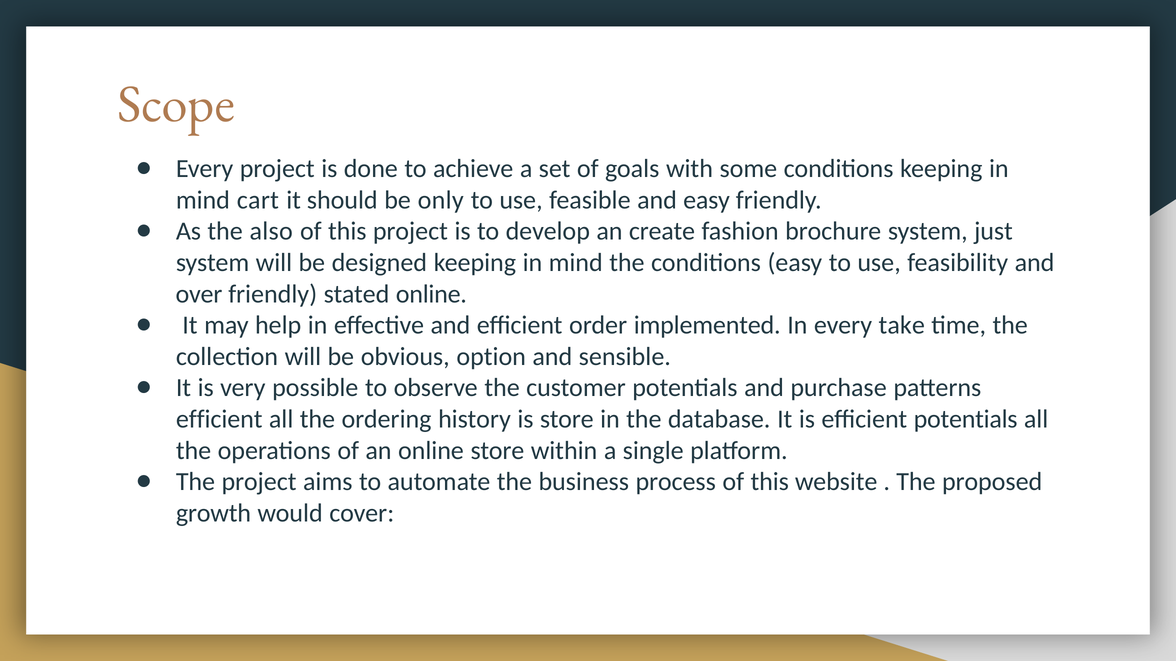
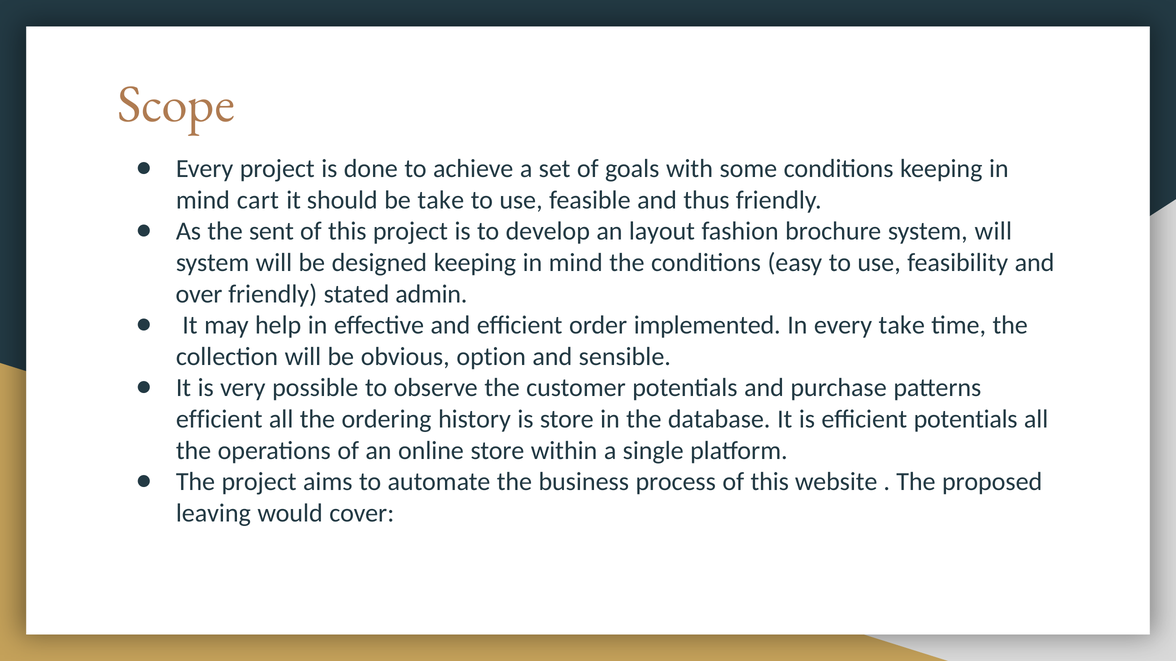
be only: only -> take
and easy: easy -> thus
also: also -> sent
create: create -> layout
brochure system just: just -> will
stated online: online -> admin
growth: growth -> leaving
